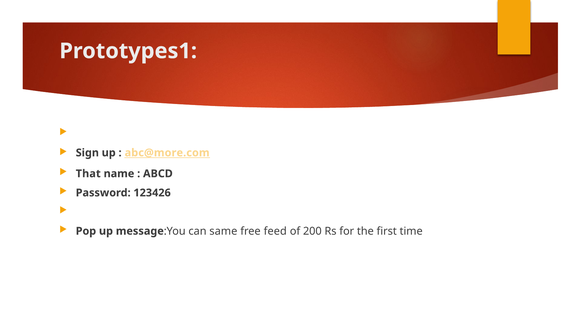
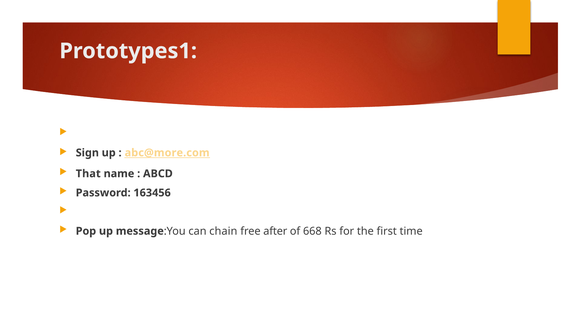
123426: 123426 -> 163456
same: same -> chain
feed: feed -> after
200: 200 -> 668
